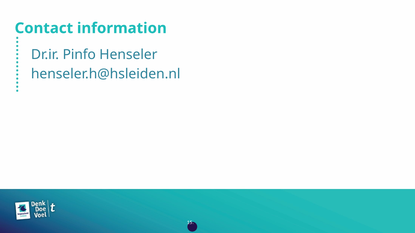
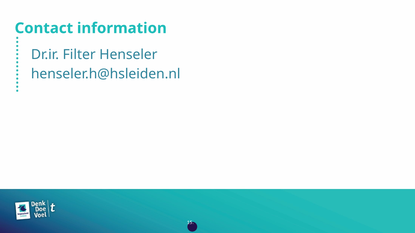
Pinfo: Pinfo -> Filter
